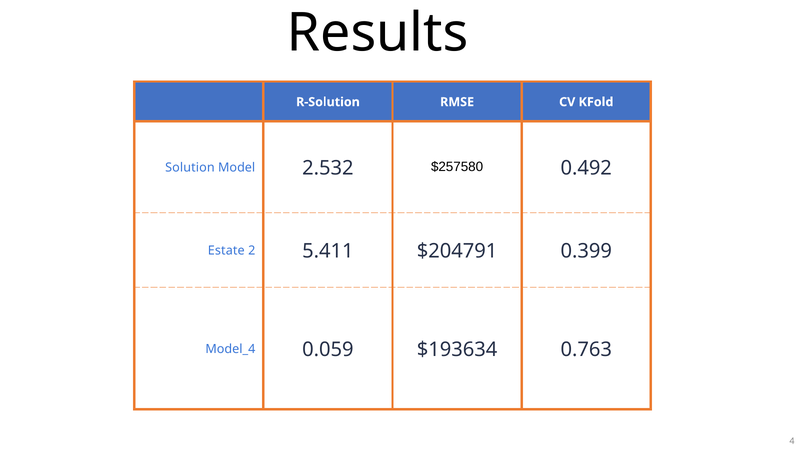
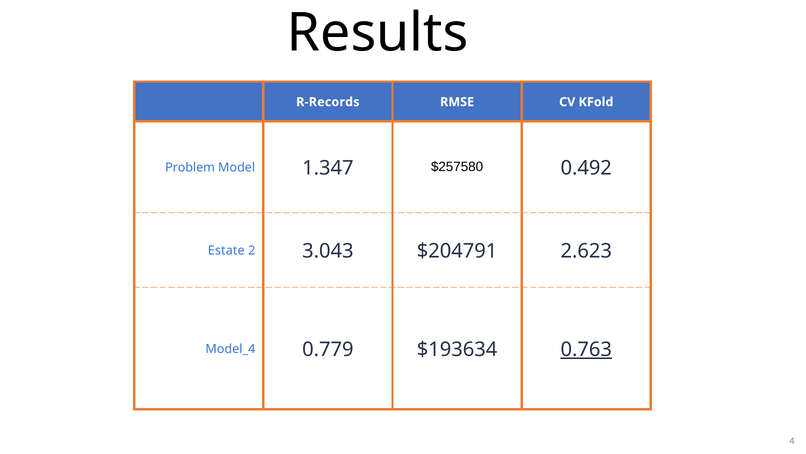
R-Solution: R-Solution -> R-Records
Solution: Solution -> Problem
2.532: 2.532 -> 1.347
5.411: 5.411 -> 3.043
0.399: 0.399 -> 2.623
0.059: 0.059 -> 0.779
0.763 underline: none -> present
